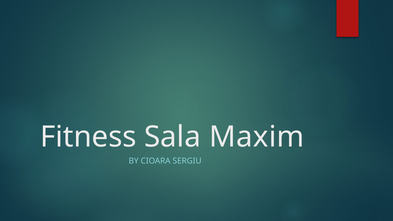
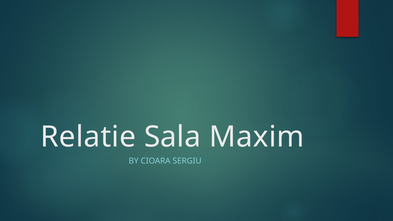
Fitness: Fitness -> Relatie
